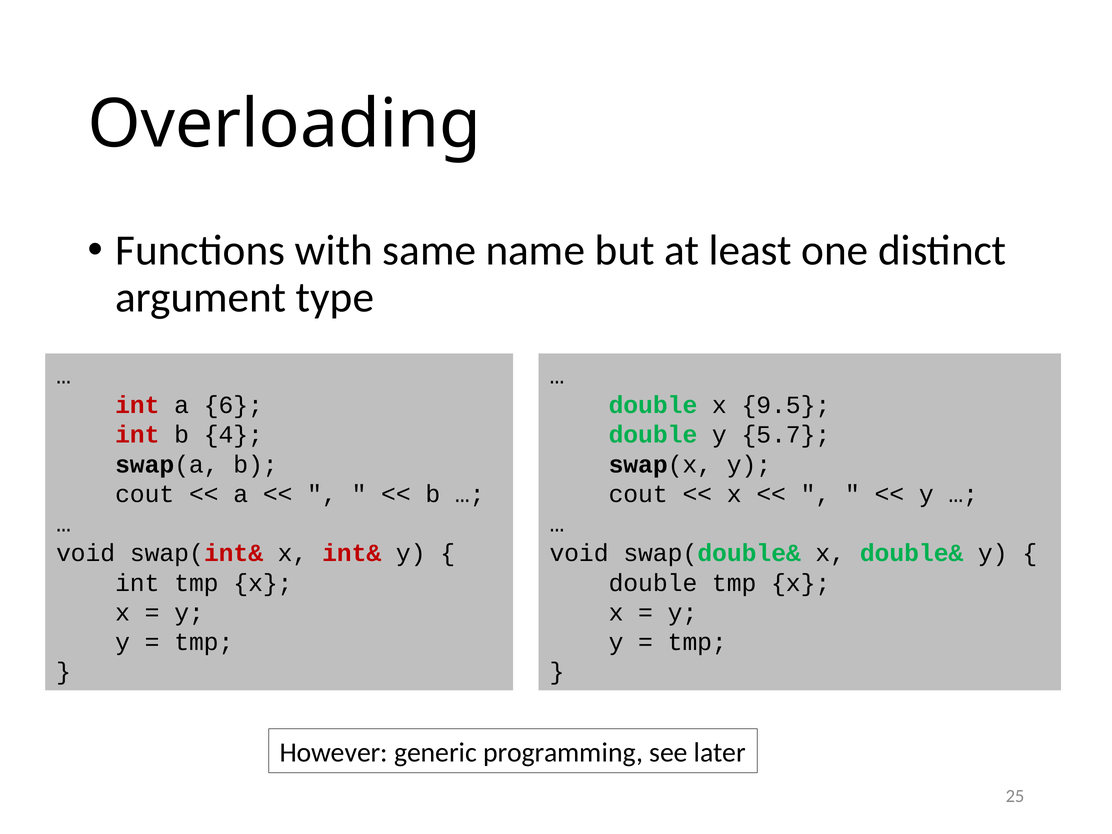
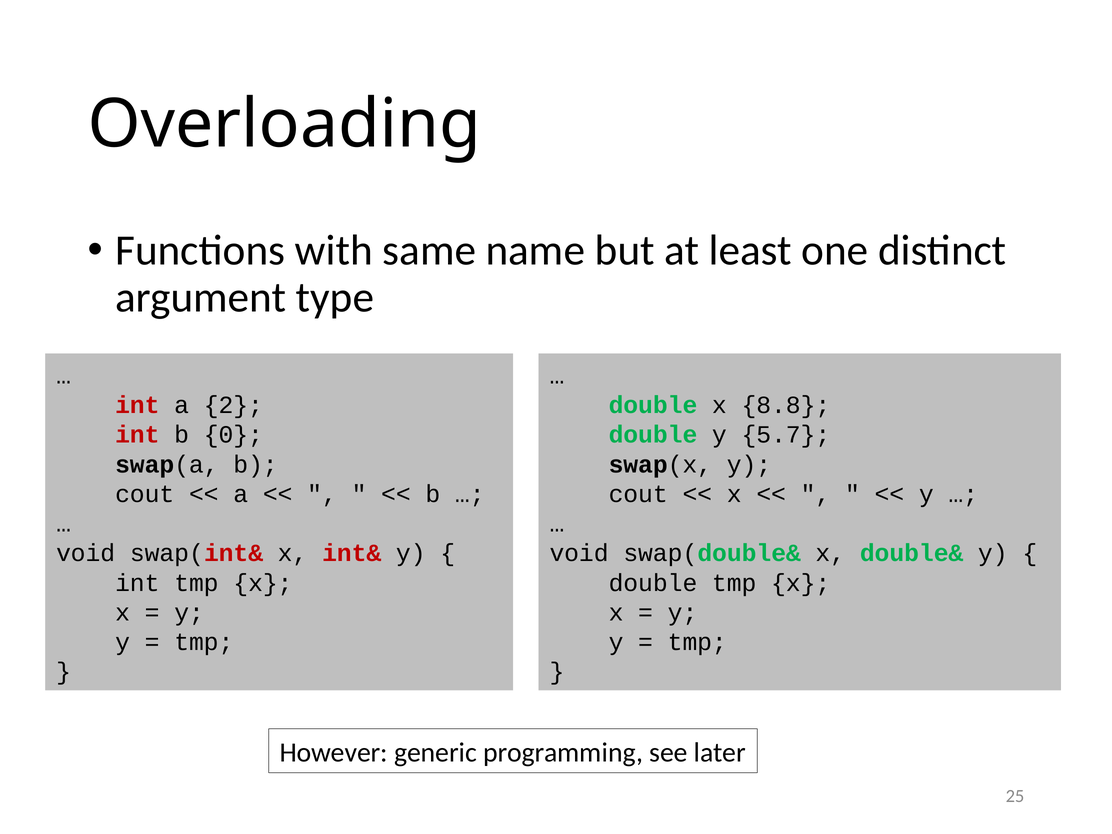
6: 6 -> 2
9.5: 9.5 -> 8.8
4: 4 -> 0
